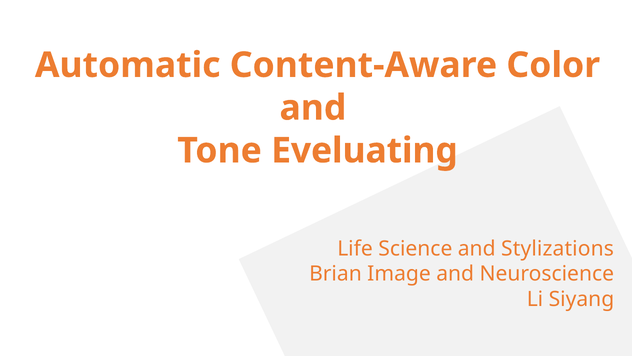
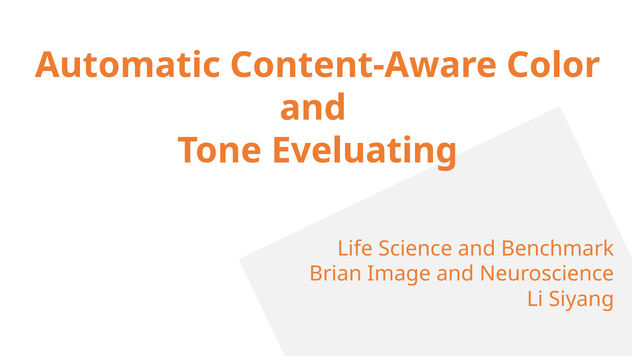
Stylizations: Stylizations -> Benchmark
